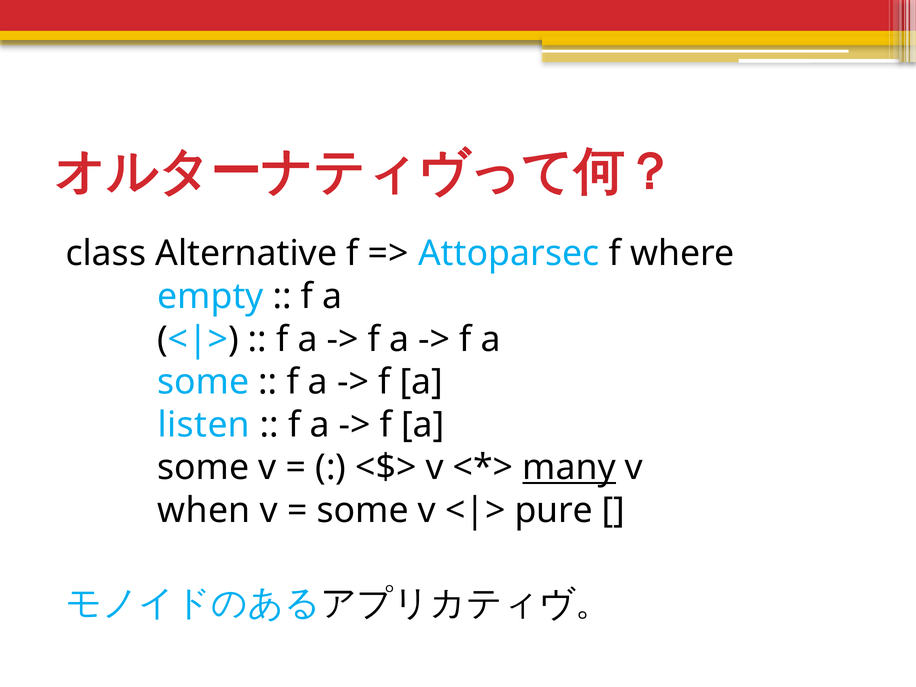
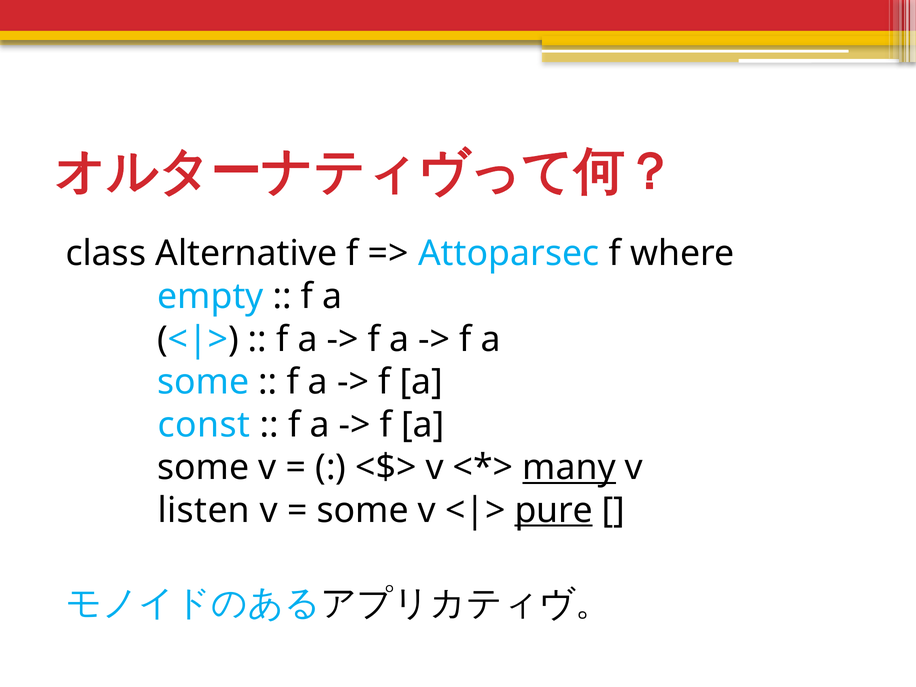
listen: listen -> const
when: when -> listen
pure underline: none -> present
